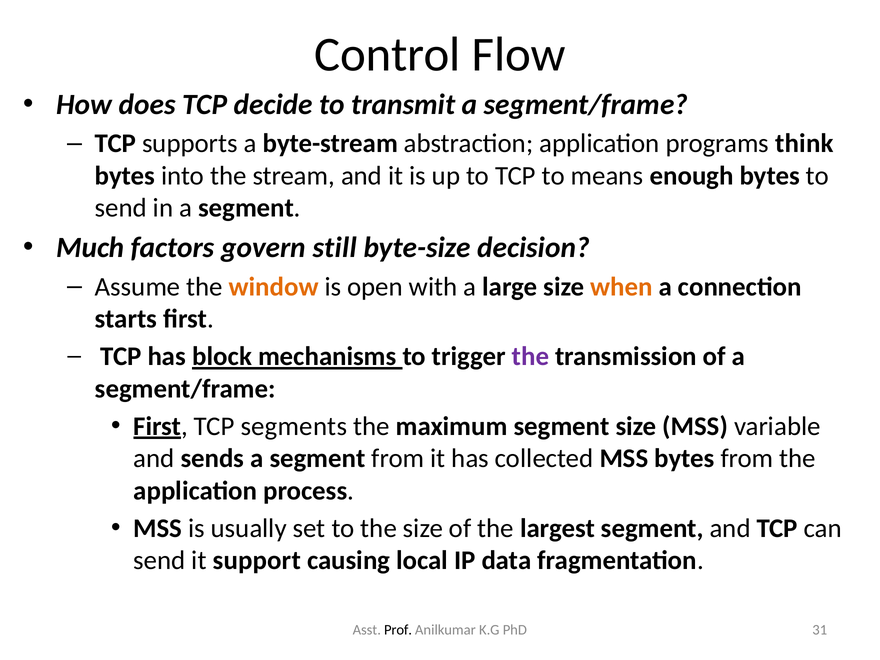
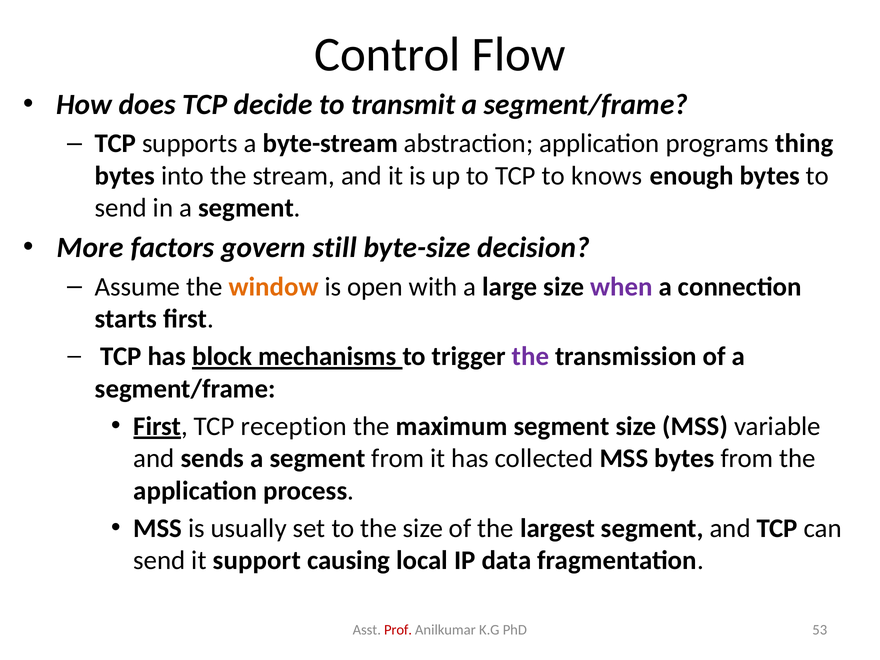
think: think -> thing
means: means -> knows
Much: Much -> More
when colour: orange -> purple
segments: segments -> reception
Prof colour: black -> red
31: 31 -> 53
